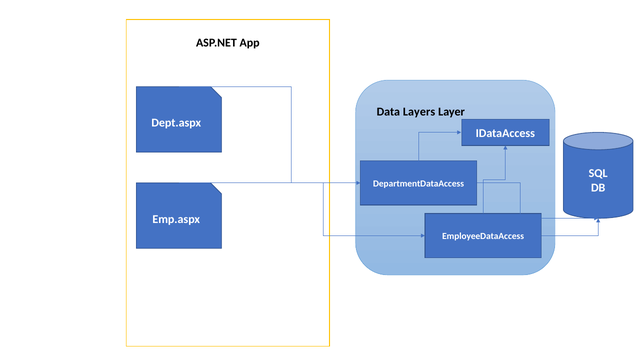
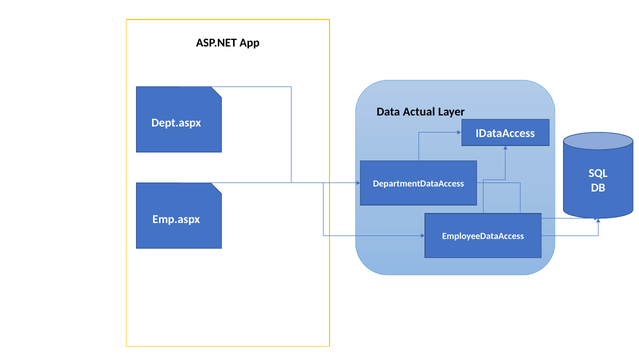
Layers: Layers -> Actual
